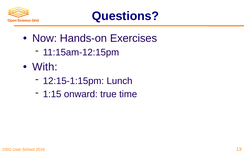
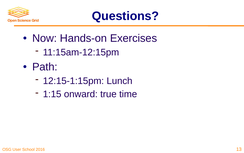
With: With -> Path
